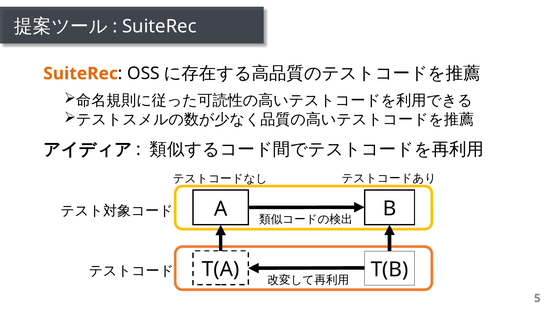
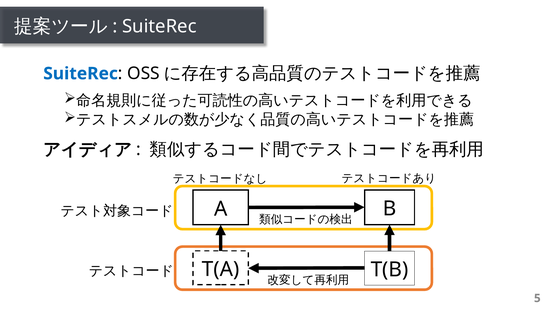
SuiteRec at (81, 74) colour: orange -> blue
